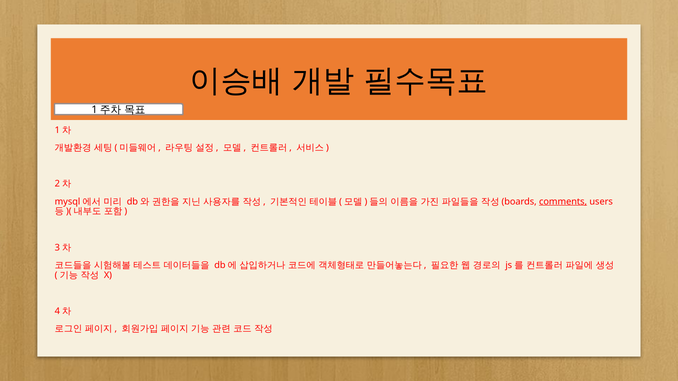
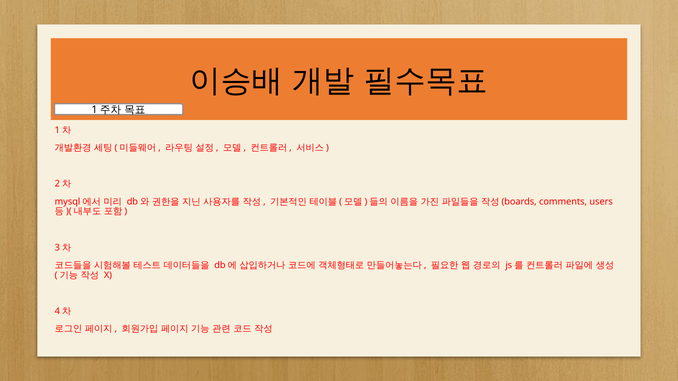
comments underline: present -> none
